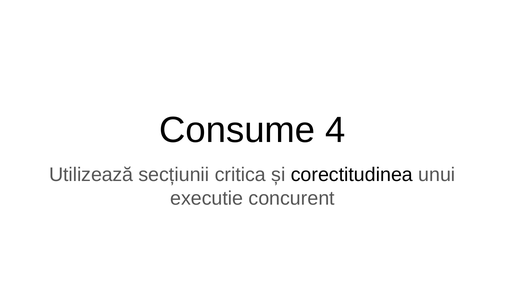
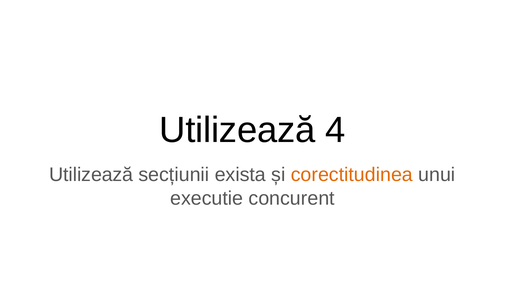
Consume at (237, 130): Consume -> Utilizează
critica: critica -> exista
corectitudinea colour: black -> orange
